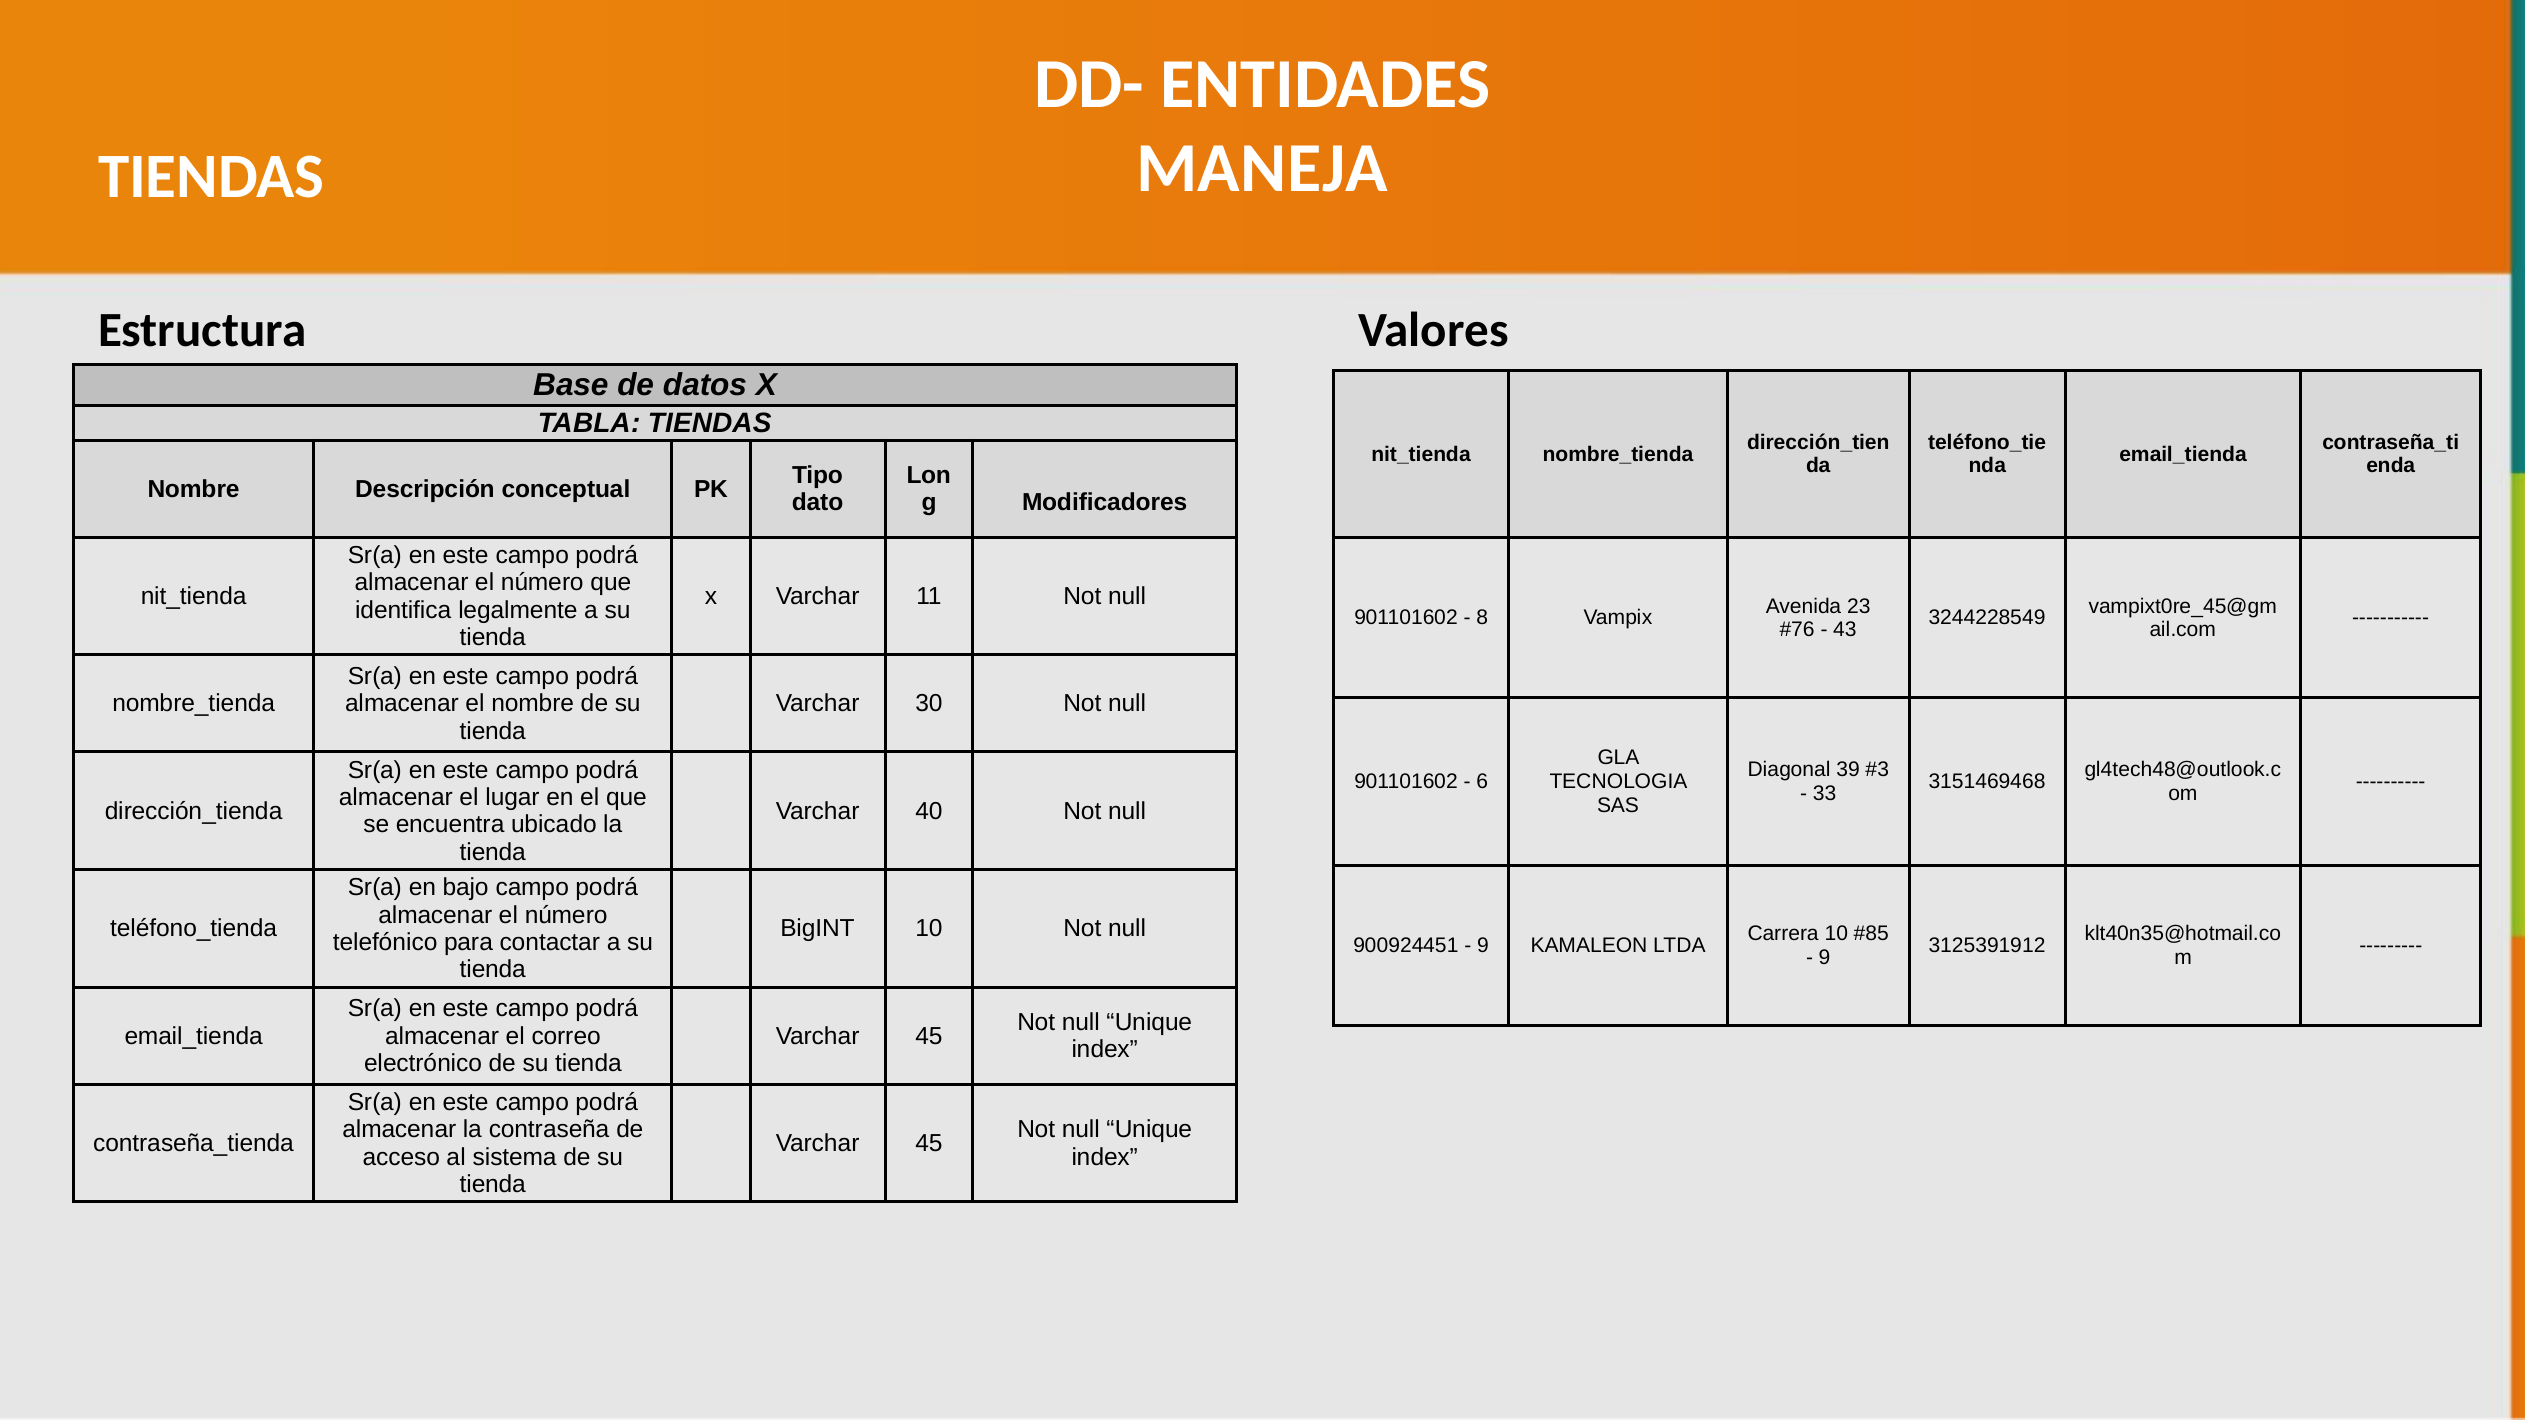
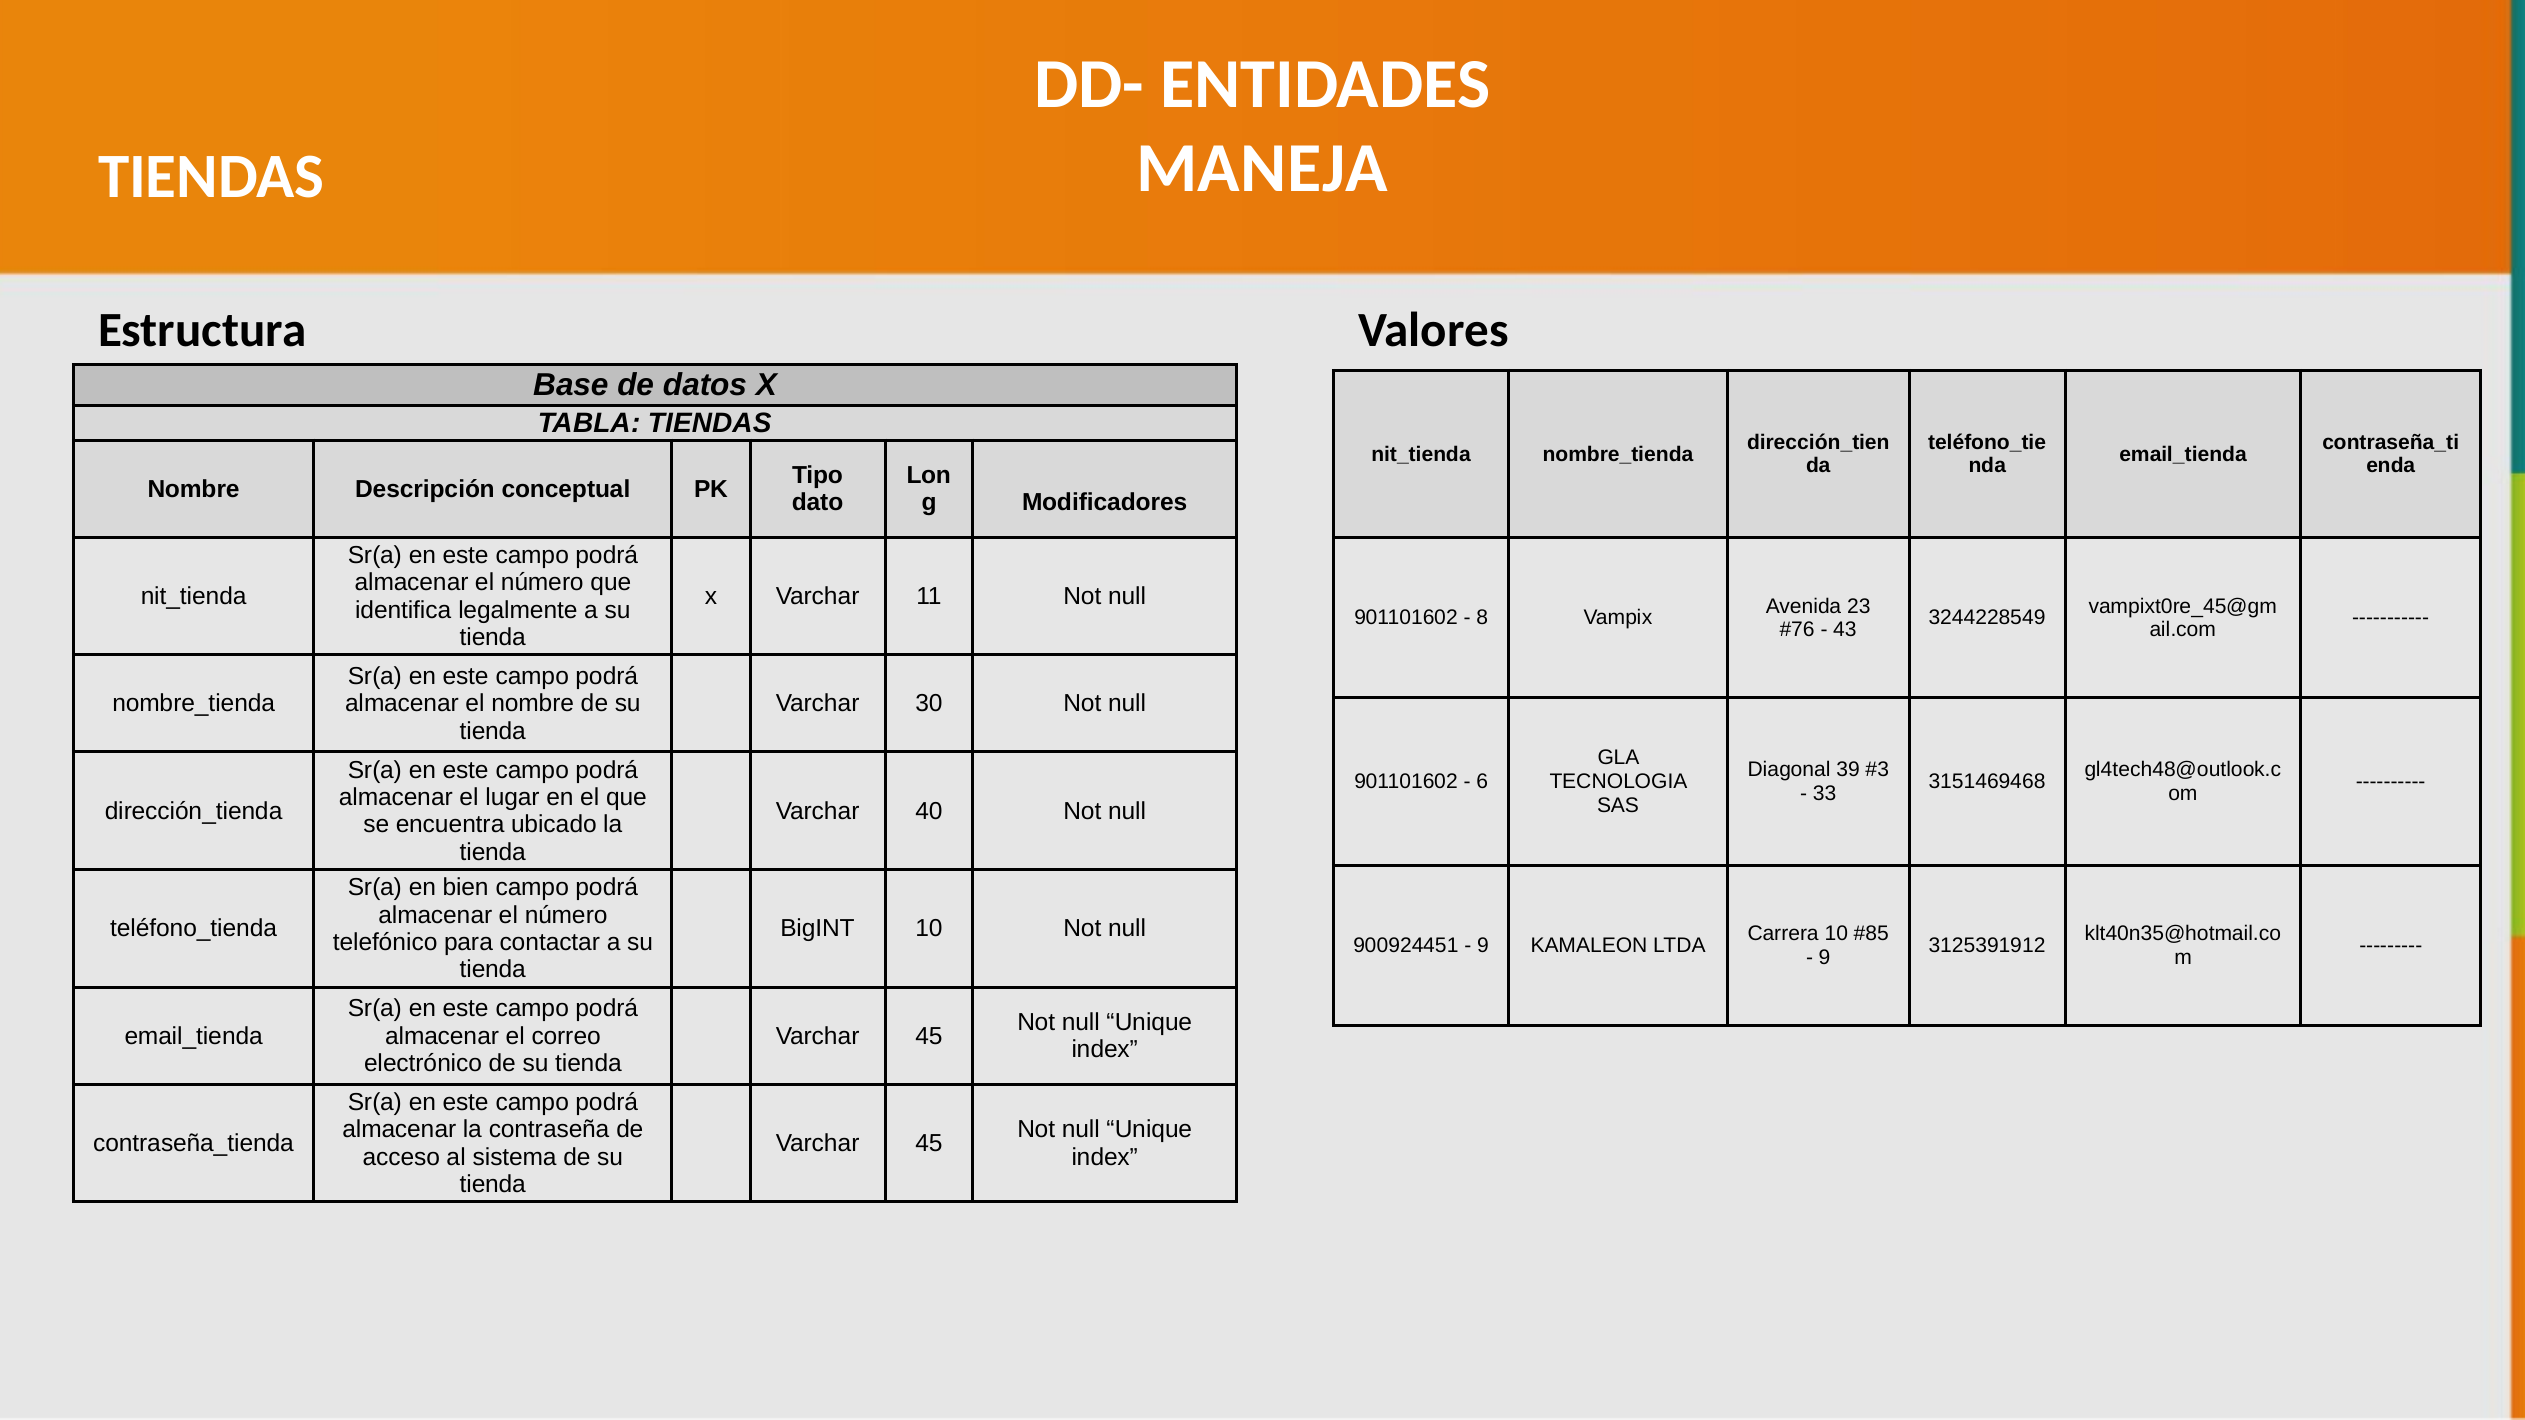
bajo: bajo -> bien
